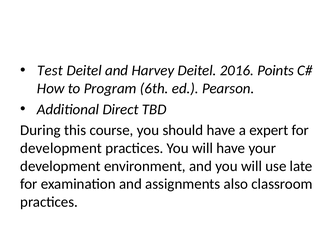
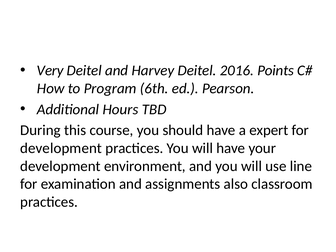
Test: Test -> Very
Direct: Direct -> Hours
late: late -> line
